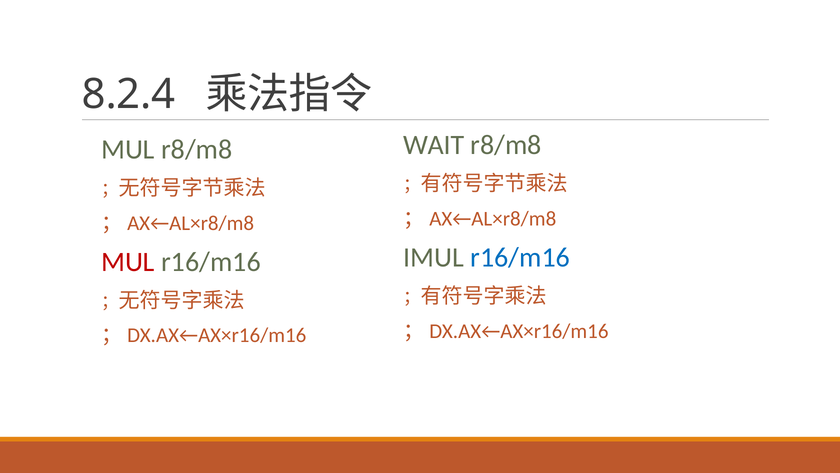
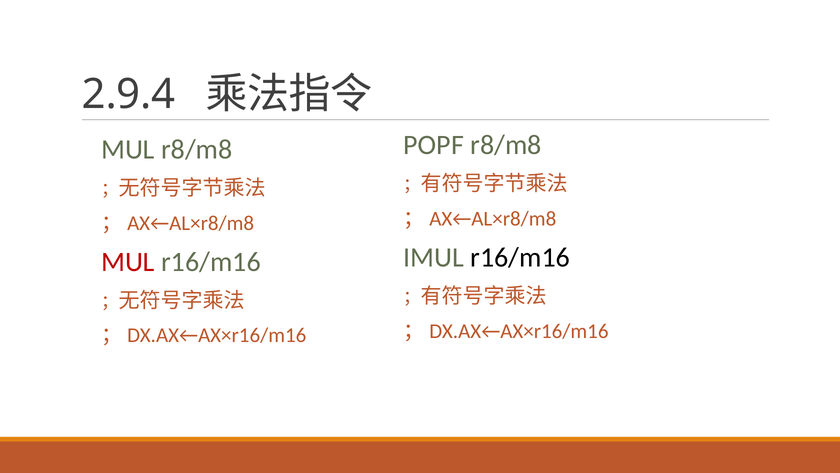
8.2.4: 8.2.4 -> 2.9.4
WAIT: WAIT -> POPF
r16/m16 at (520, 257) colour: blue -> black
